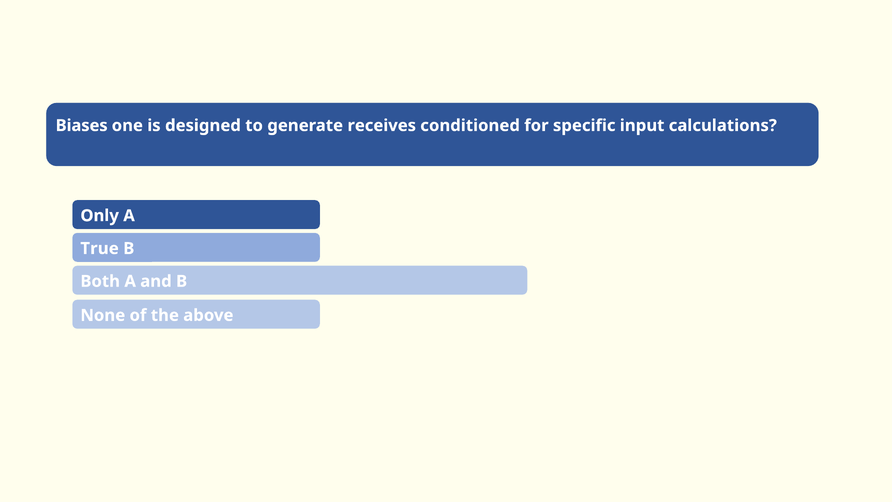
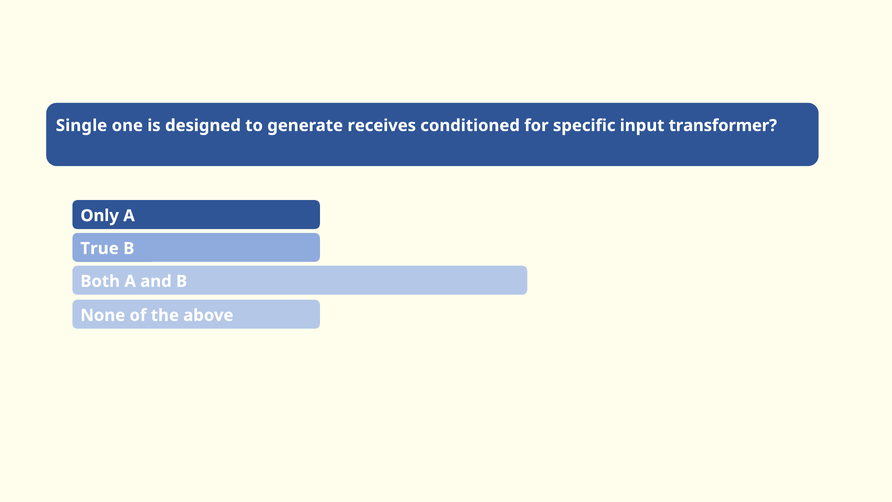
Biases: Biases -> Single
calculations: calculations -> transformer
